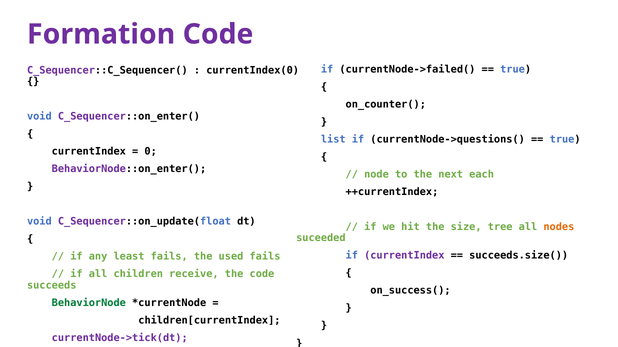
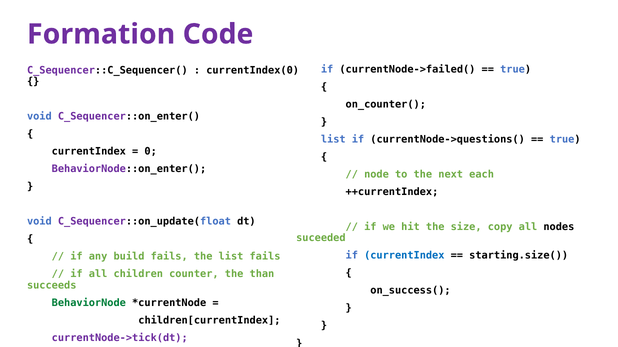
tree: tree -> copy
nodes colour: orange -> black
currentIndex at (404, 256) colour: purple -> blue
succeeds.size(: succeeds.size( -> starting.size(
least: least -> build
the used: used -> list
receive: receive -> counter
the code: code -> than
